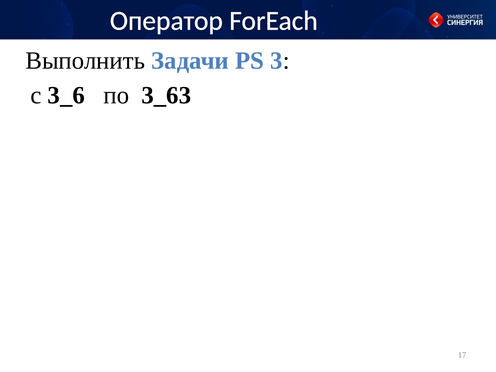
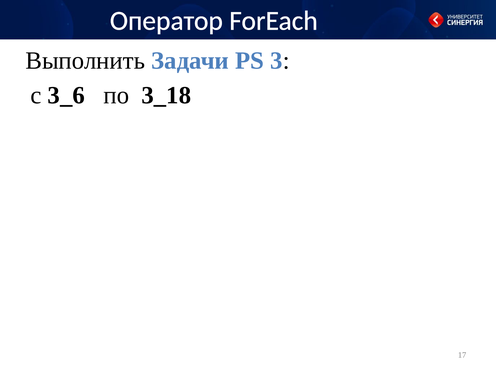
3_63: 3_63 -> 3_18
